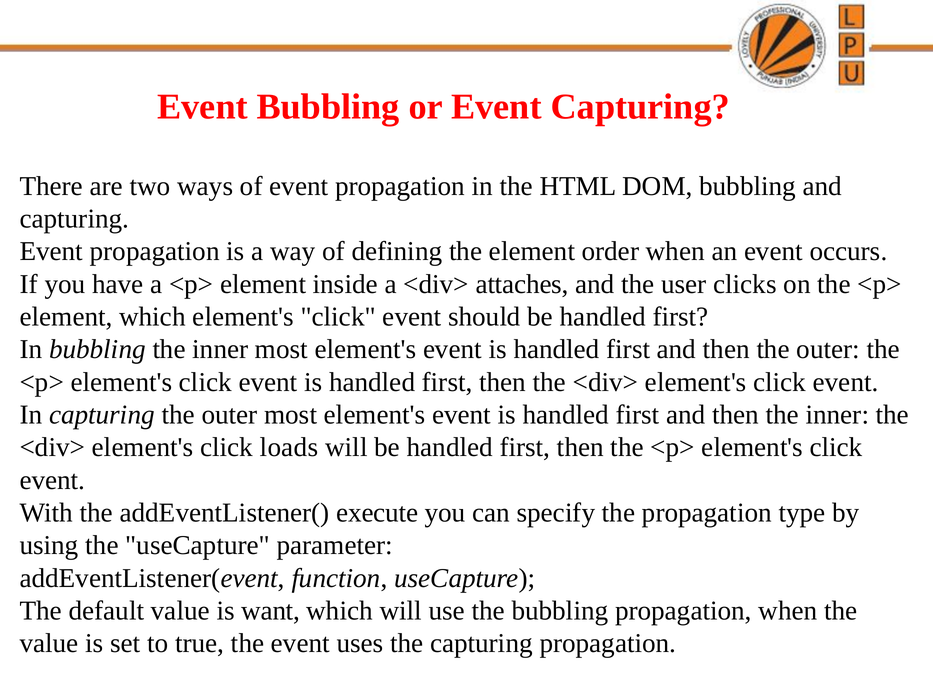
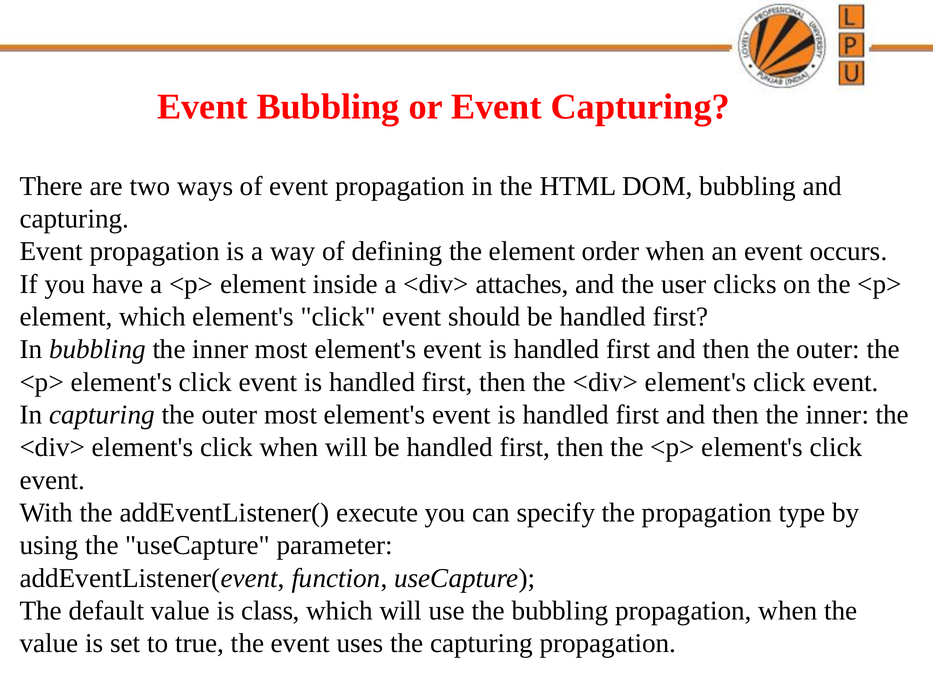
click loads: loads -> when
want: want -> class
